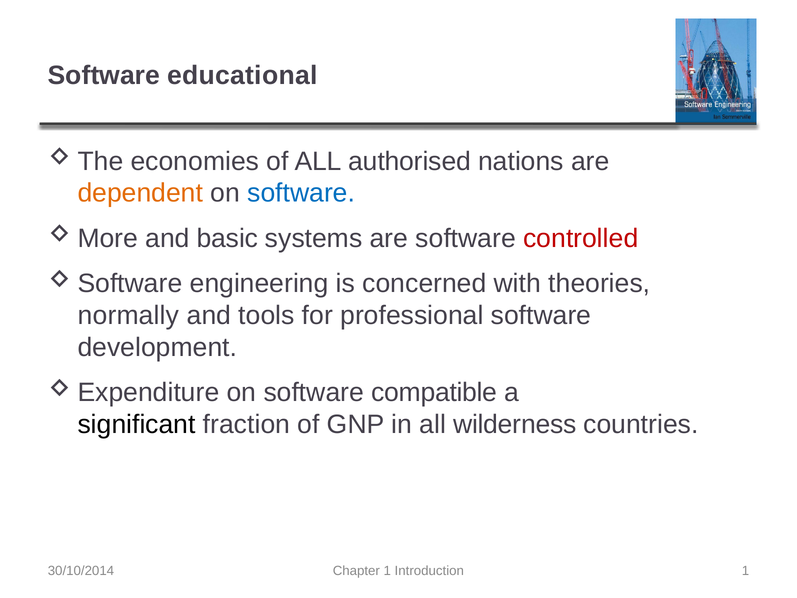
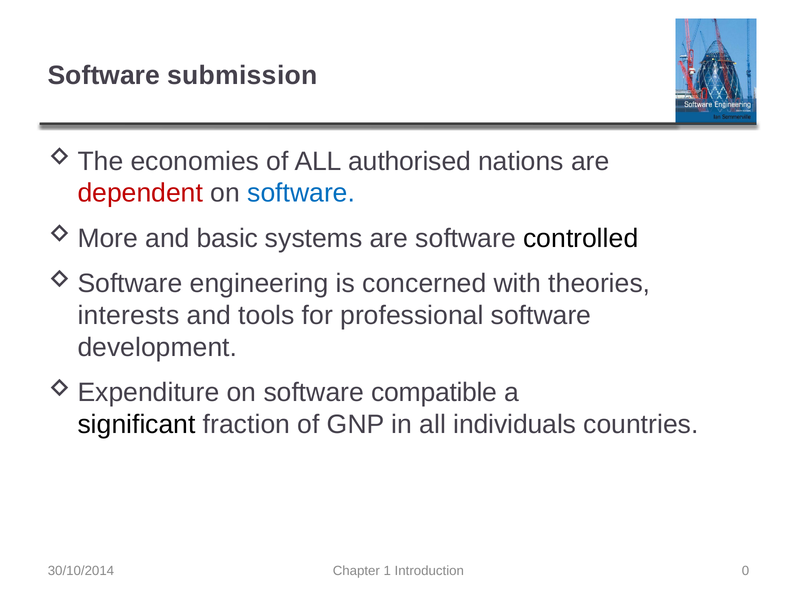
educational: educational -> submission
dependent colour: orange -> red
controlled colour: red -> black
normally: normally -> interests
wilderness: wilderness -> individuals
Introduction 1: 1 -> 0
